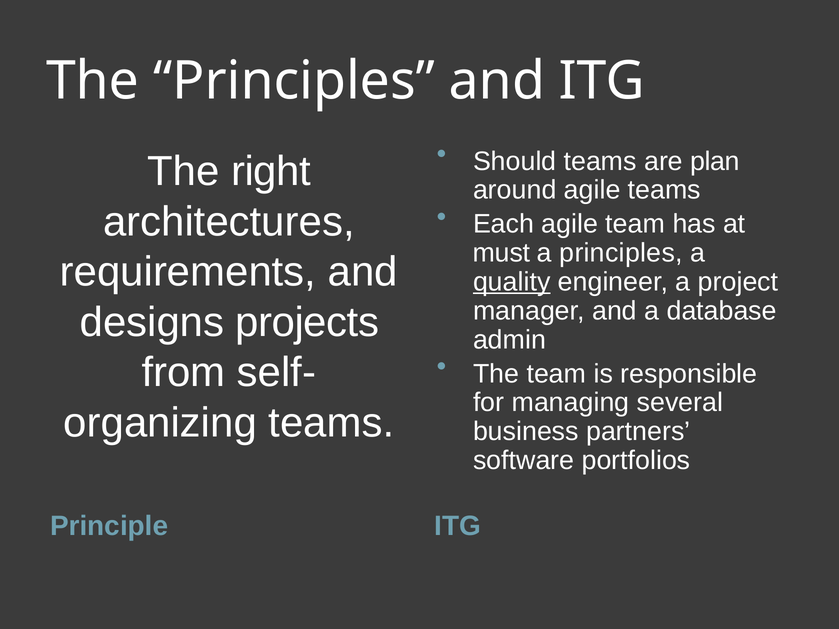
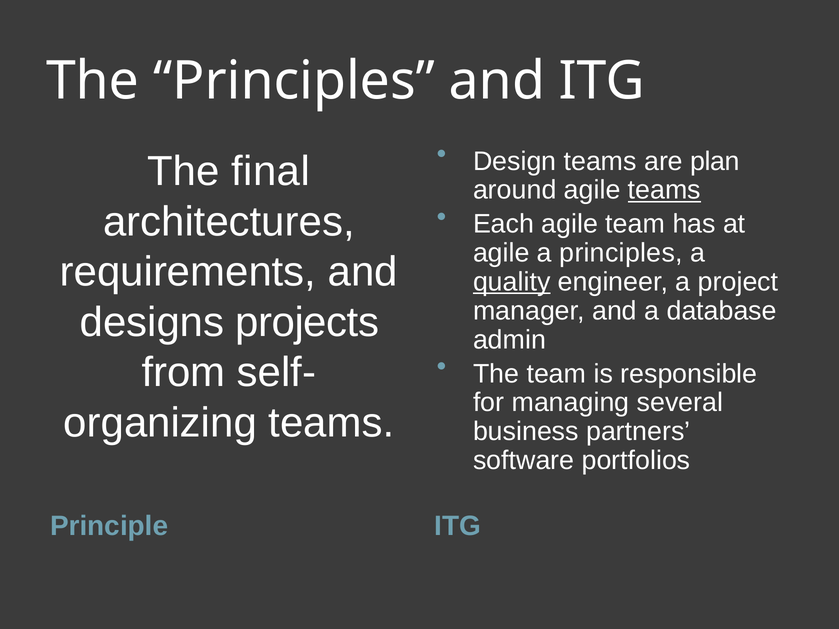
Should: Should -> Design
right: right -> final
teams at (664, 190) underline: none -> present
must at (501, 253): must -> agile
